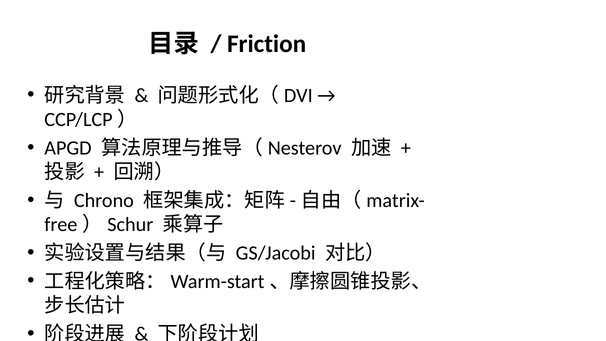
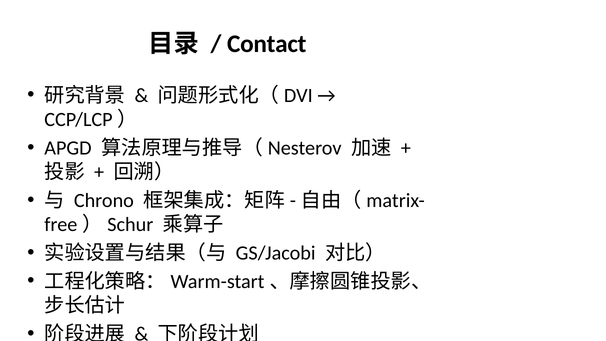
Friction: Friction -> Contact
